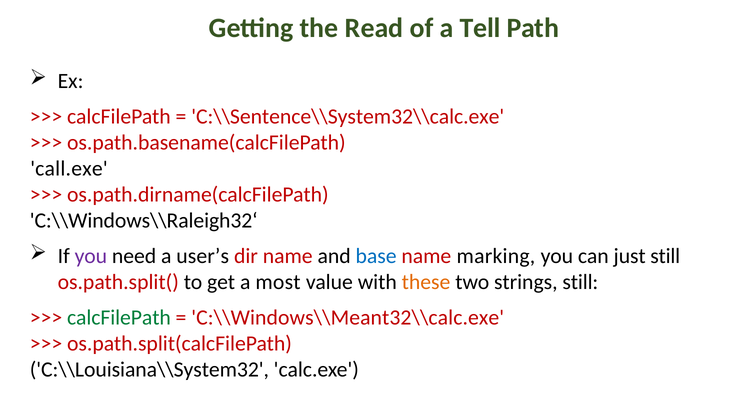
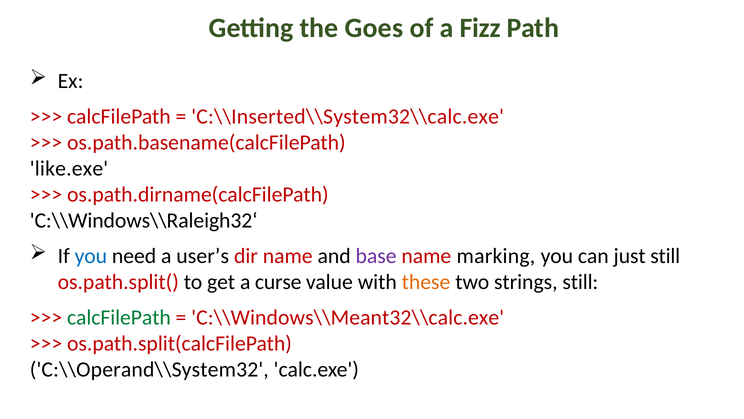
Read: Read -> Goes
Tell: Tell -> Fizz
C:\\Sentence\\System32\\calc.exe: C:\\Sentence\\System32\\calc.exe -> C:\\Inserted\\System32\\calc.exe
call.exe: call.exe -> like.exe
you at (91, 256) colour: purple -> blue
base colour: blue -> purple
most: most -> curse
C:\\Louisiana\\System32: C:\\Louisiana\\System32 -> C:\\Operand\\System32
